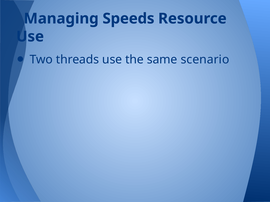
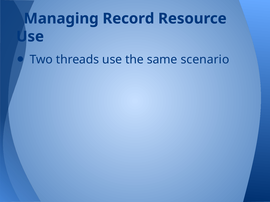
Speeds: Speeds -> Record
